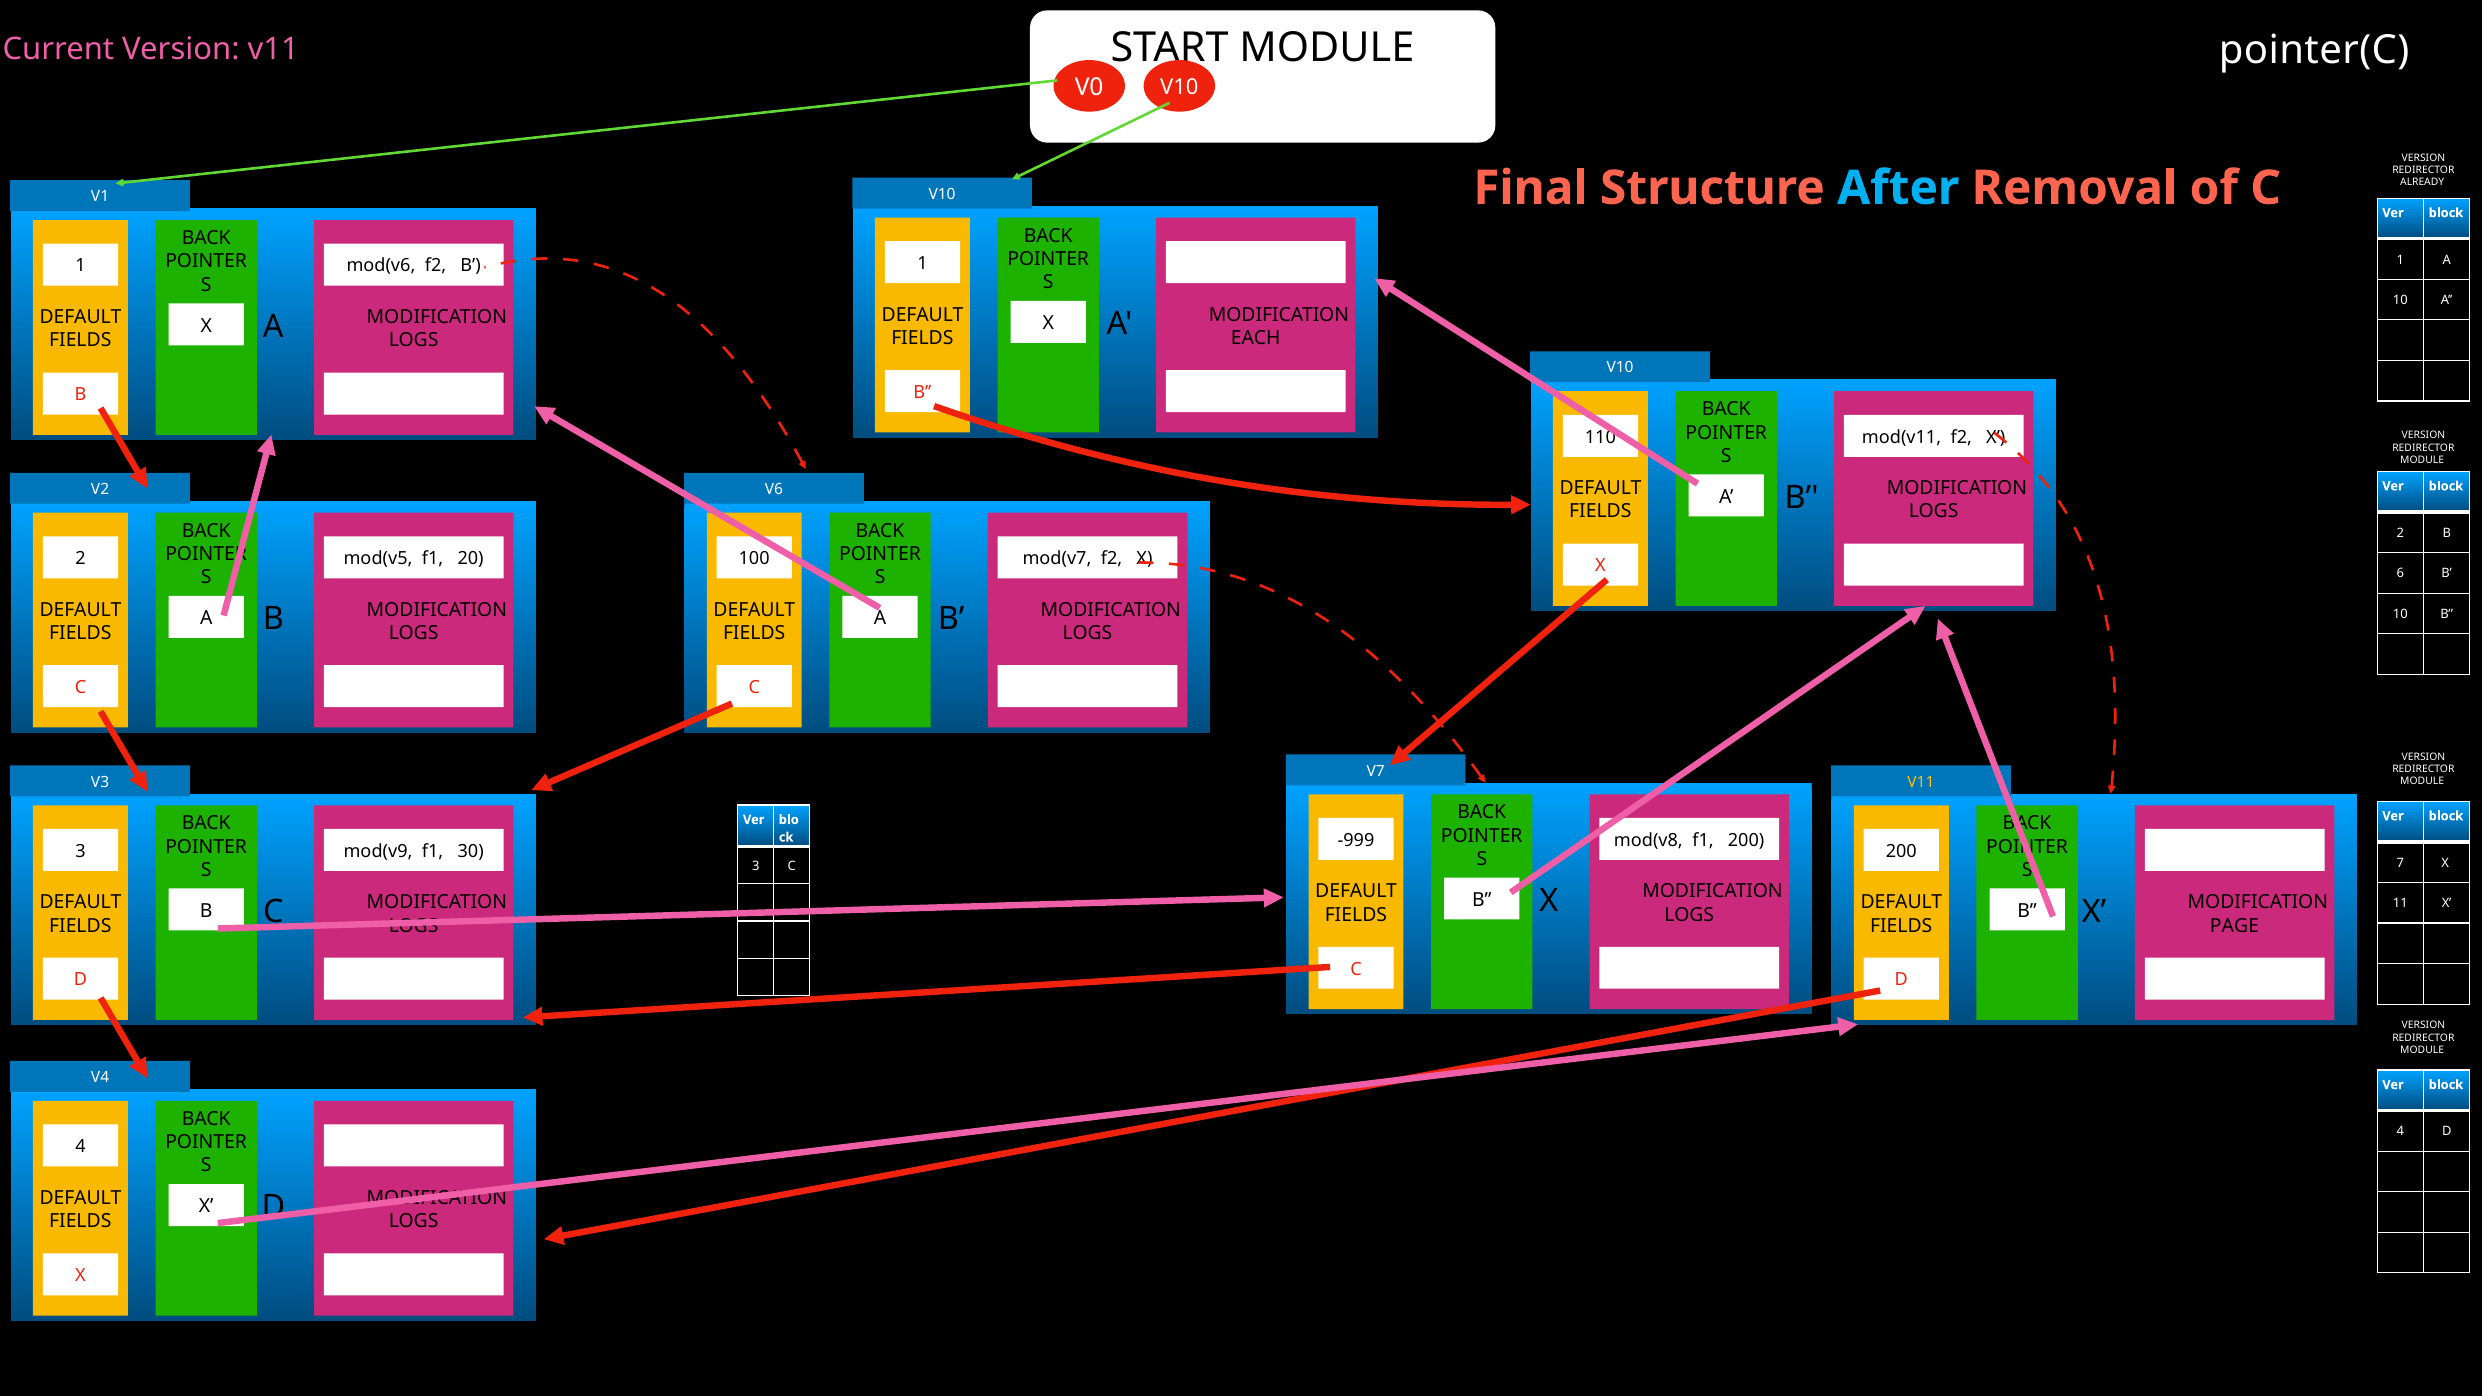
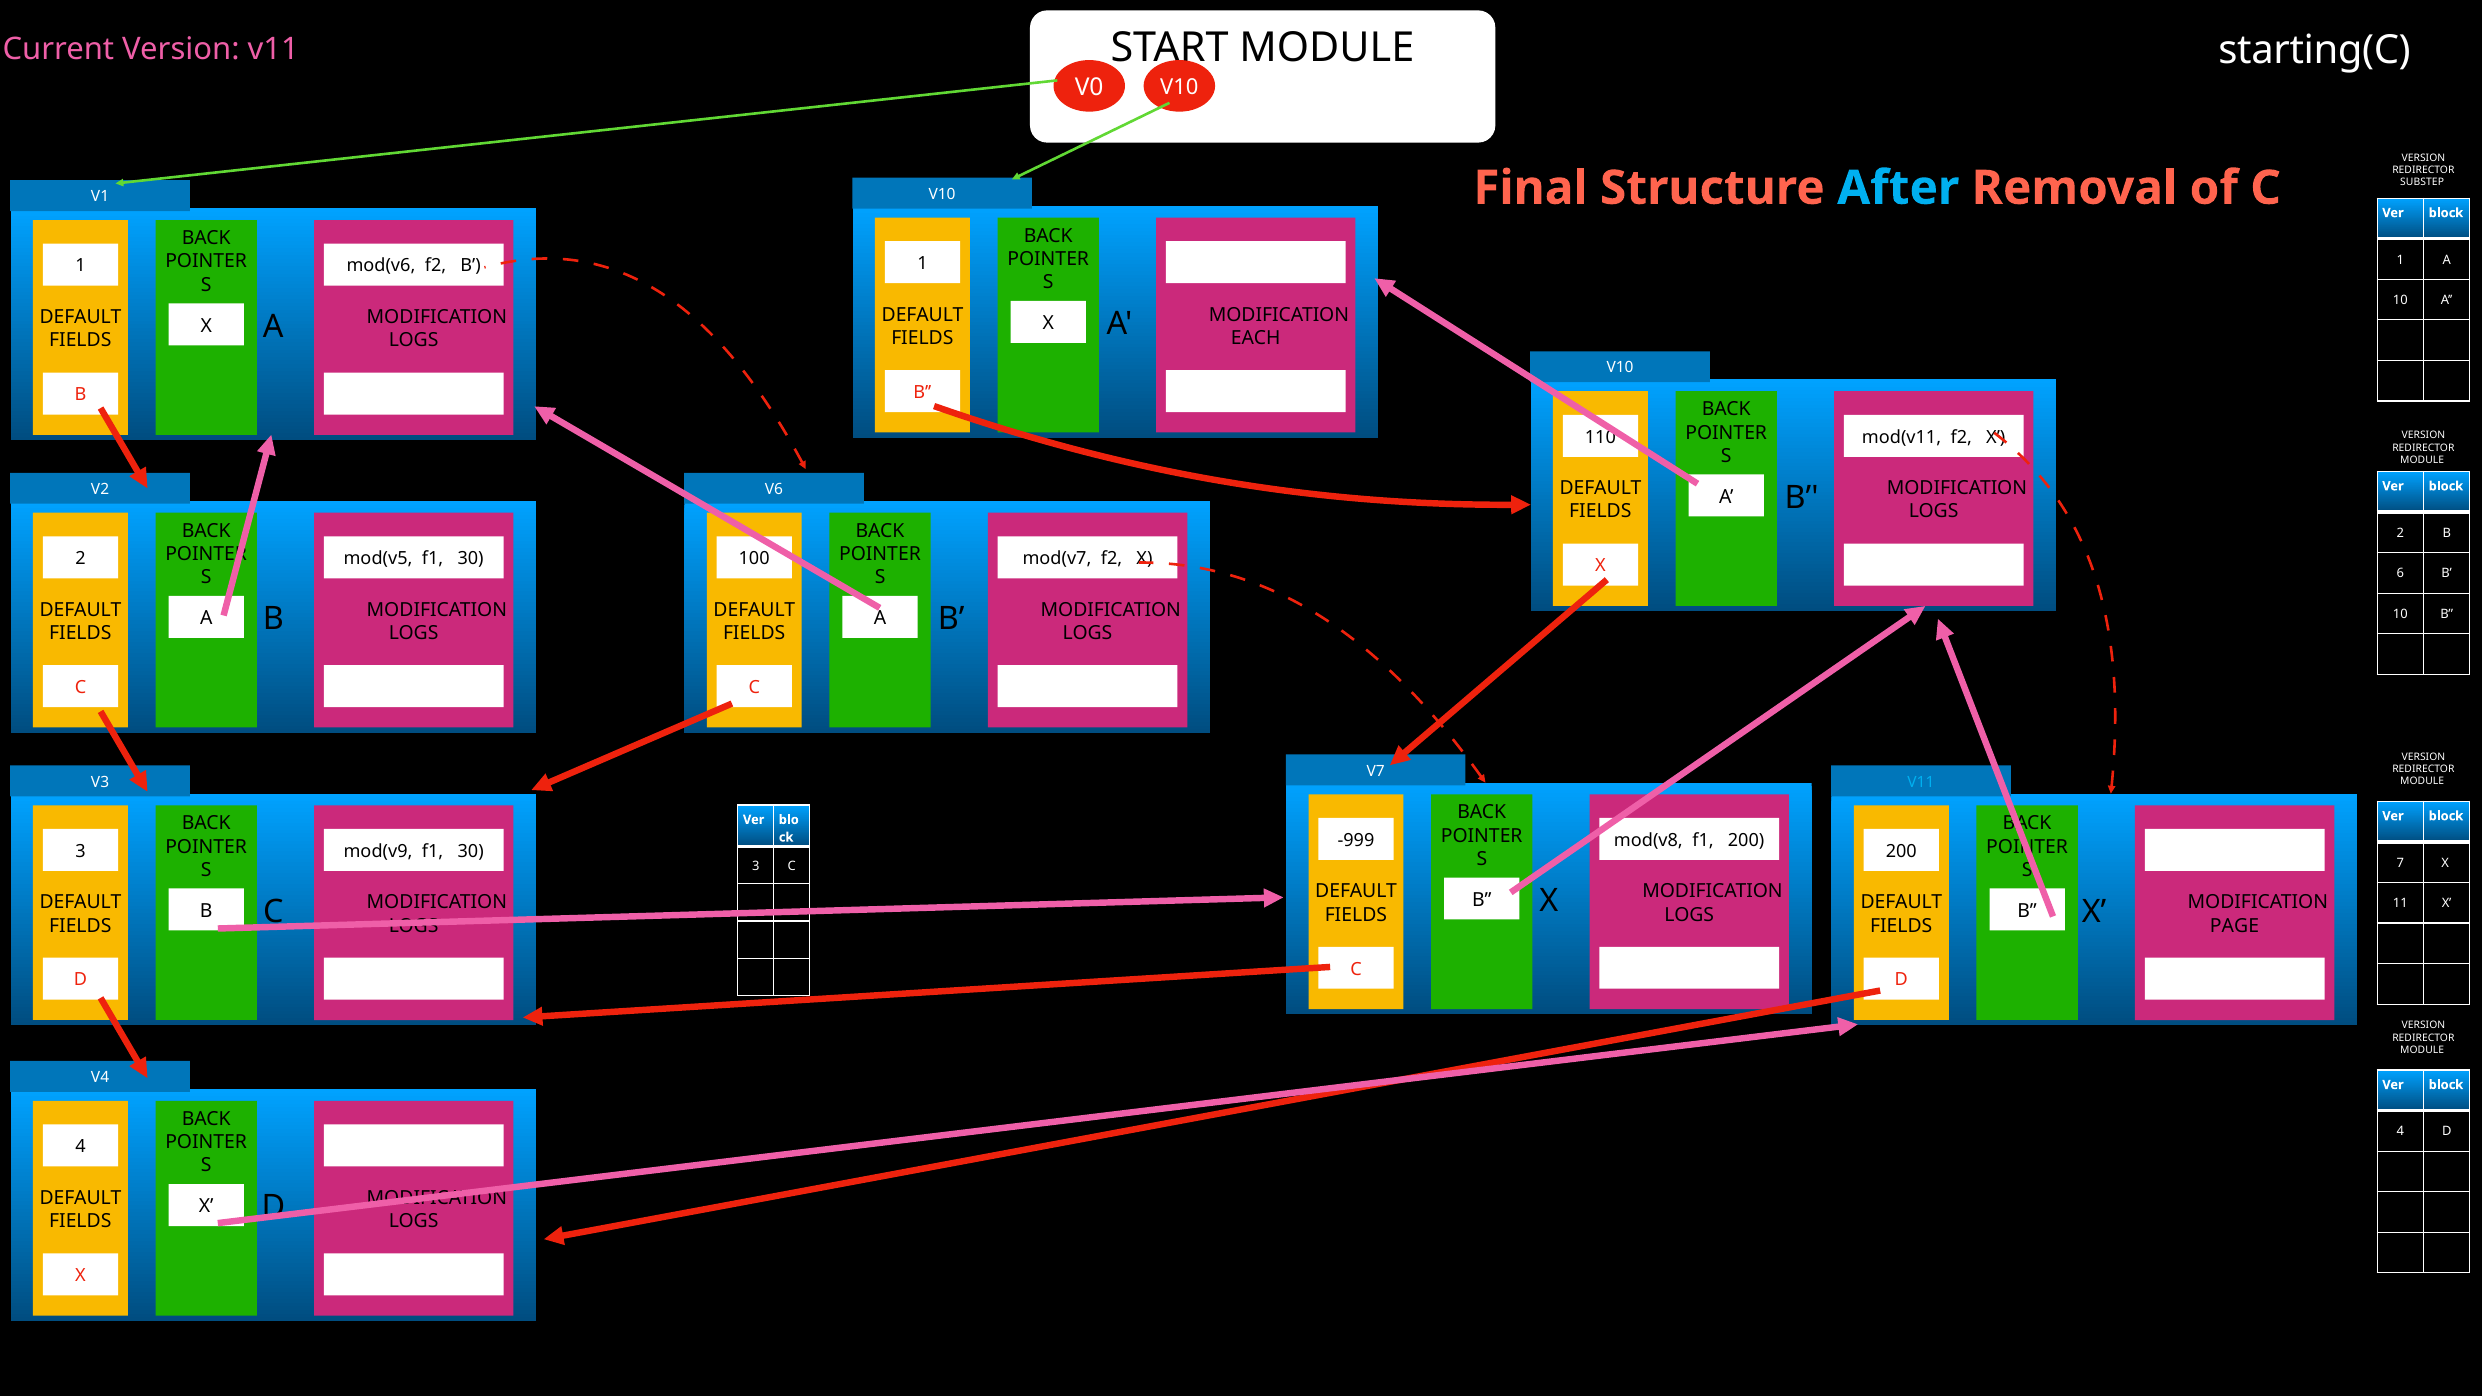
pointer(C: pointer(C -> starting(C
ALREADY: ALREADY -> SUBSTEP
mod(v5 f1 20: 20 -> 30
V11 at (1921, 782) colour: yellow -> light blue
